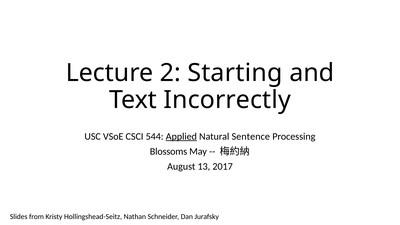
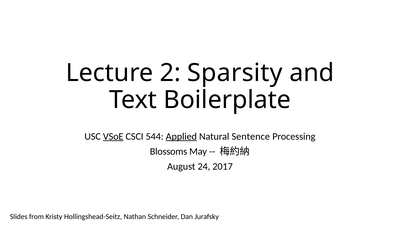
Starting: Starting -> Sparsity
Incorrectly: Incorrectly -> Boilerplate
VSoE underline: none -> present
13: 13 -> 24
